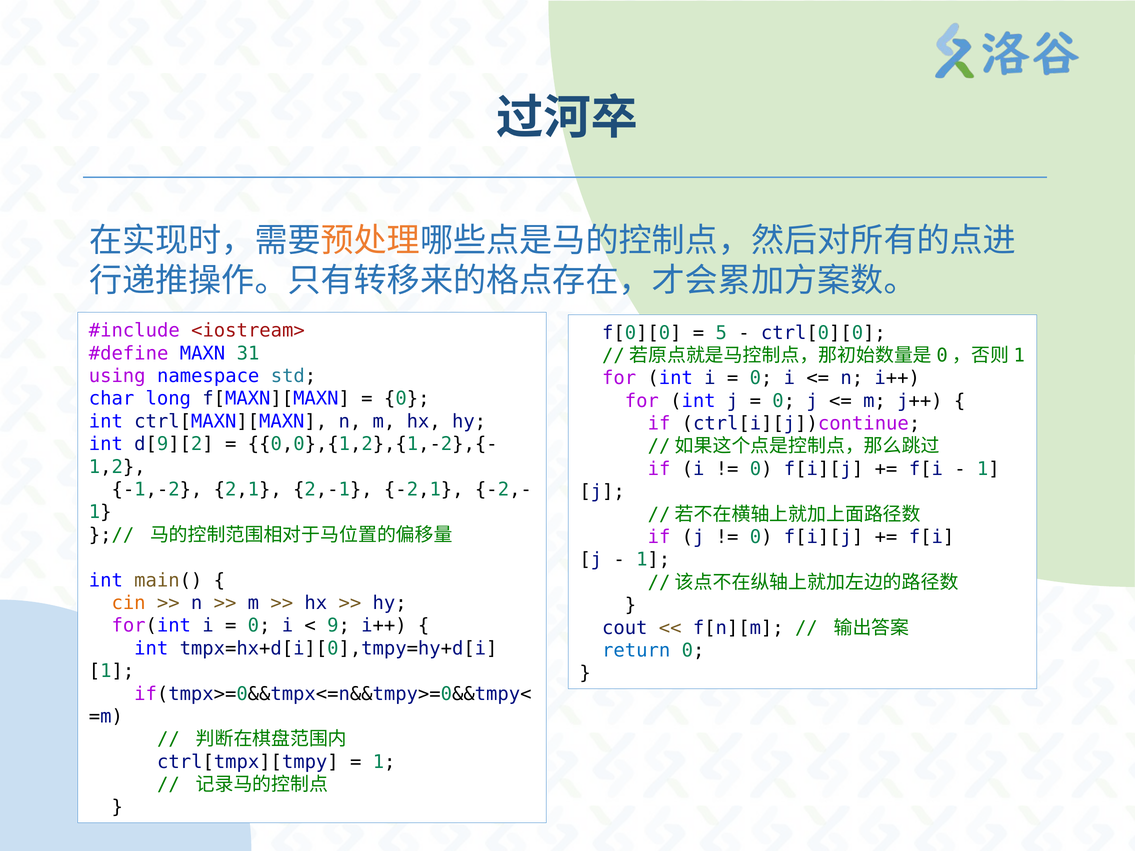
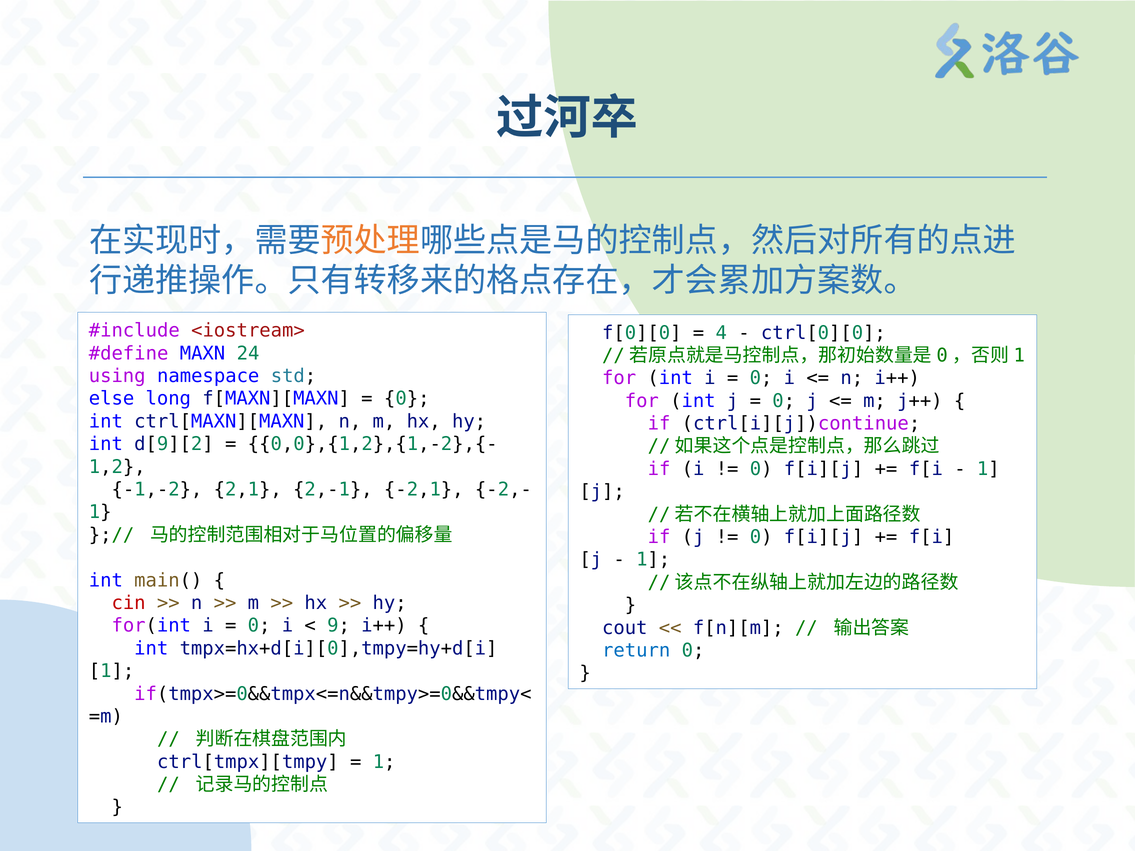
5: 5 -> 4
31: 31 -> 24
char: char -> else
cin colour: orange -> red
